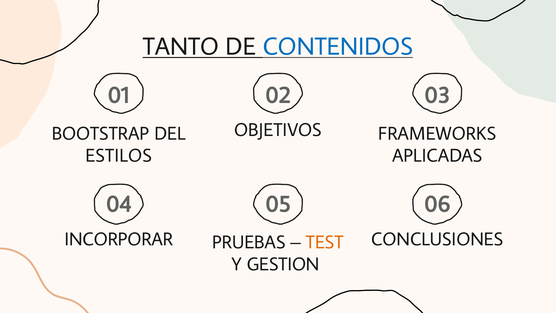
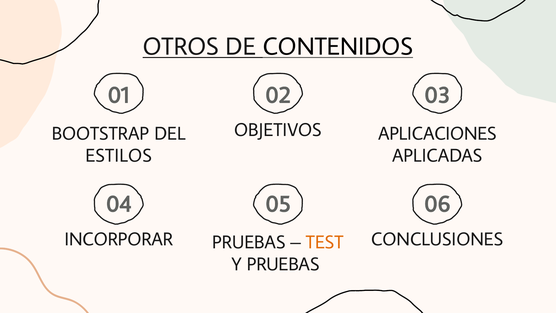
TANTO: TANTO -> OTROS
CONTENIDOS colour: blue -> black
FRAMEWORKS: FRAMEWORKS -> APLICACIONES
Y GESTION: GESTION -> PRUEBAS
